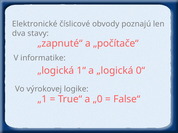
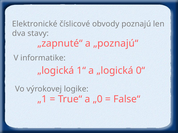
„počítače“: „počítače“ -> „poznajú“
